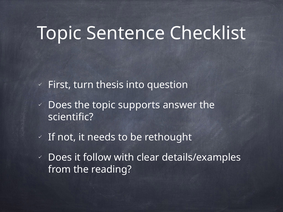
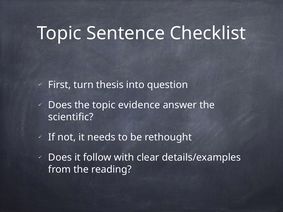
supports: supports -> evidence
